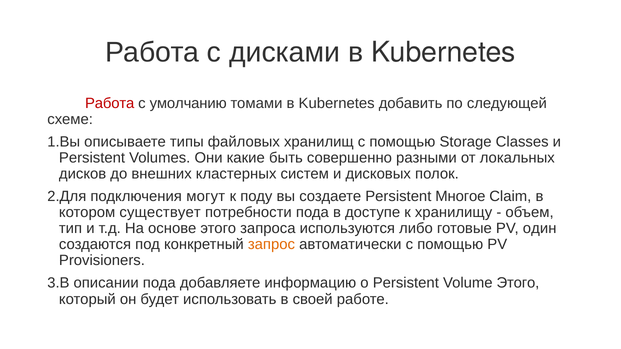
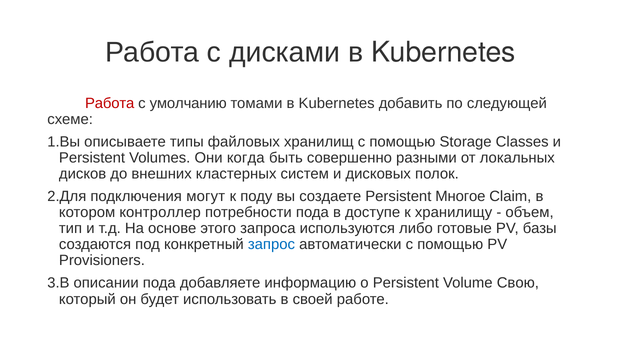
какие: какие -> когда
существует: существует -> контроллер
один: один -> базы
запрос colour: orange -> blue
Volume Этого: Этого -> Свою
